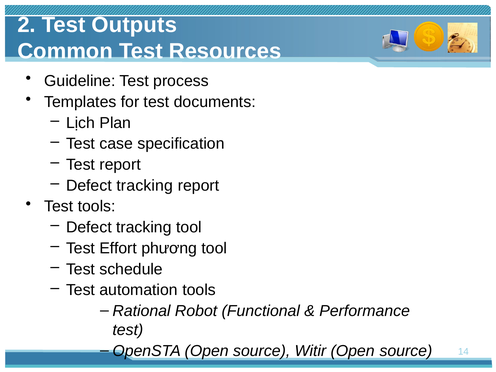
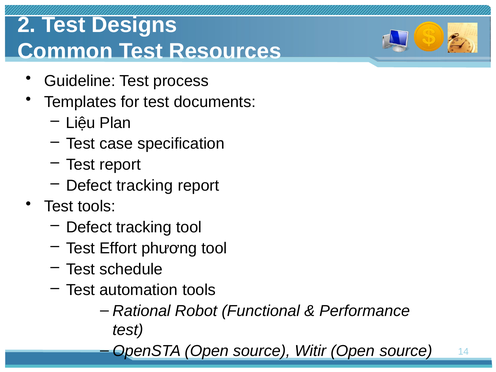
Outputs: Outputs -> Designs
Lịch: Lịch -> Liệu
